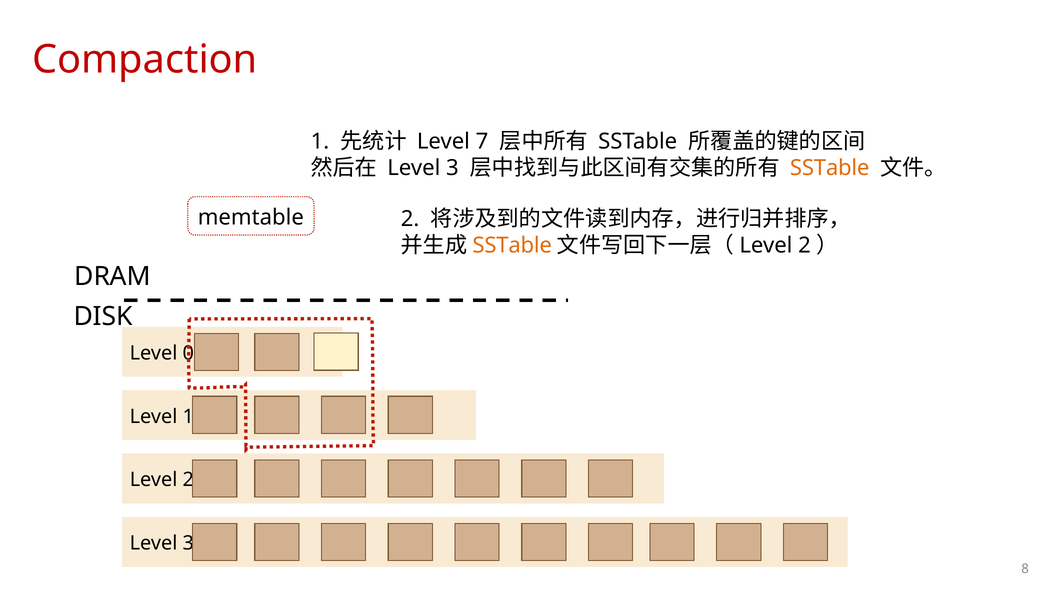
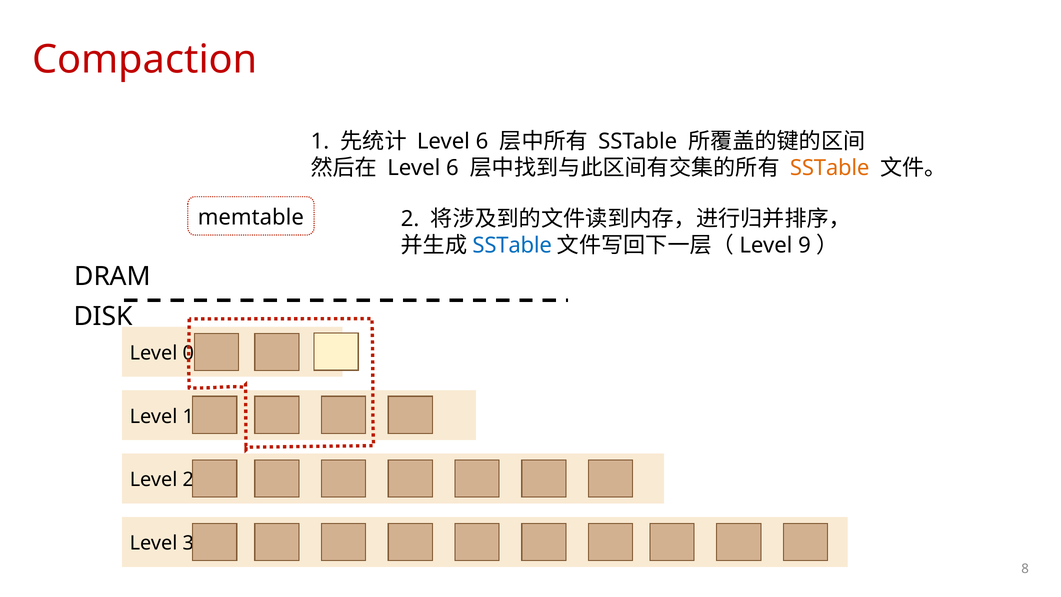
7 at (482, 142): 7 -> 6
3 at (452, 168): 3 -> 6
SSTable at (512, 246) colour: orange -> blue
2 at (804, 246): 2 -> 9
